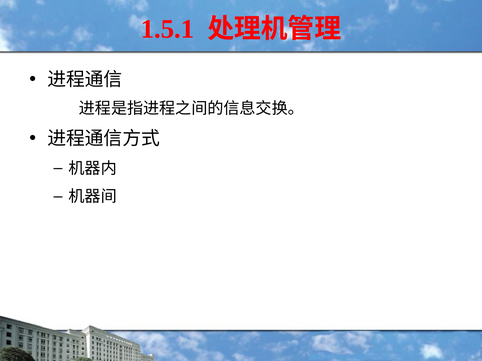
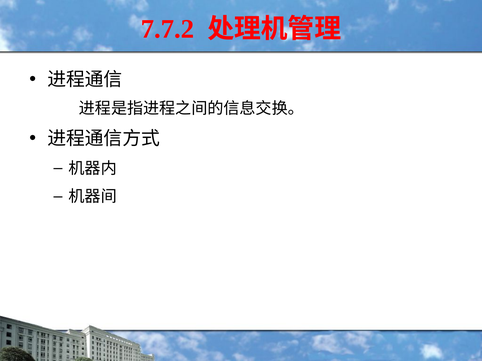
1.5.1: 1.5.1 -> 7.7.2
